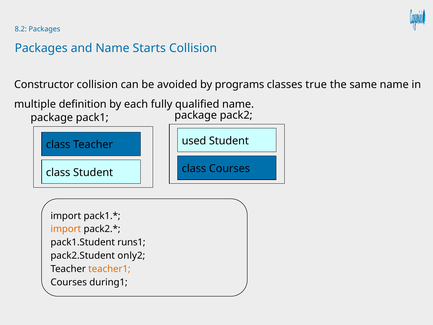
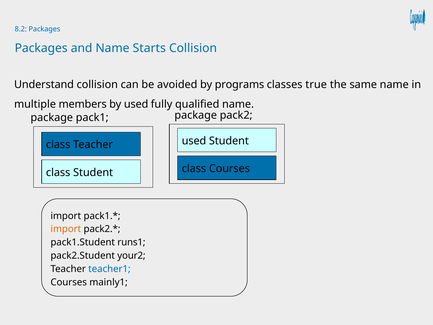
Constructor: Constructor -> Understand
definition: definition -> members
by each: each -> used
only2: only2 -> your2
teacher1 colour: orange -> blue
during1: during1 -> mainly1
